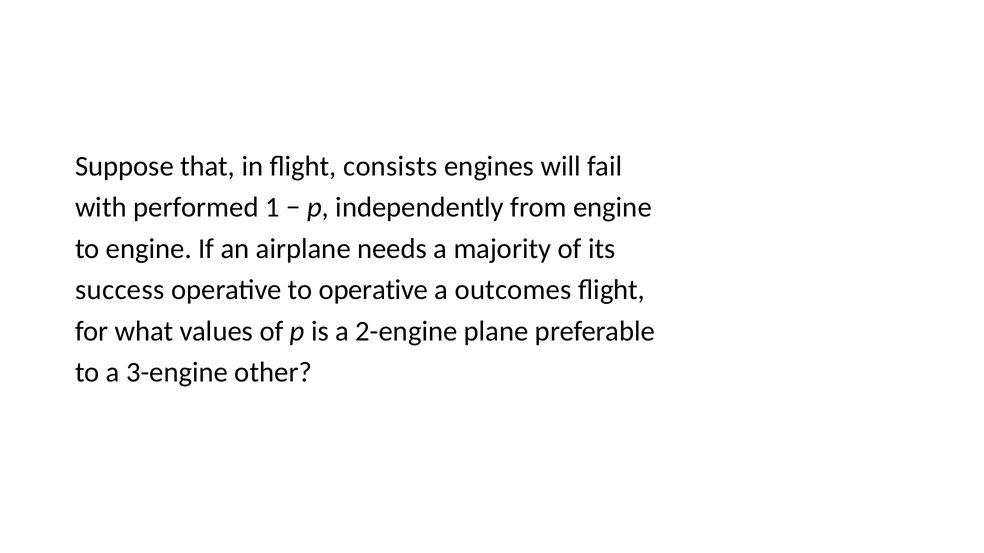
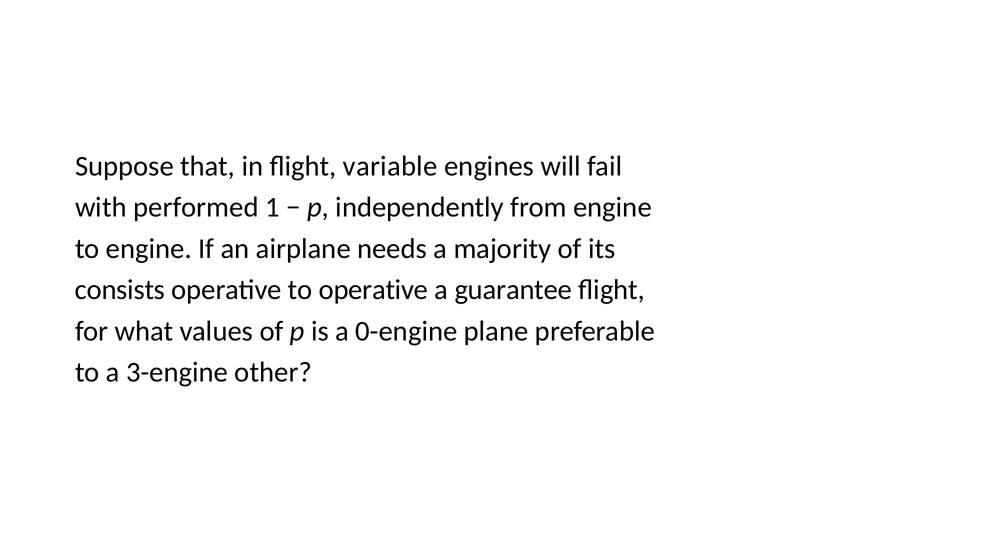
consists: consists -> variable
success: success -> consists
outcomes: outcomes -> guarantee
2-engine: 2-engine -> 0-engine
